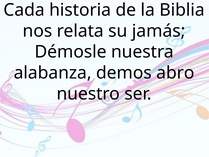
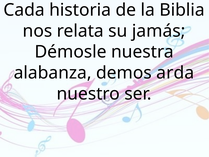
abro: abro -> arda
